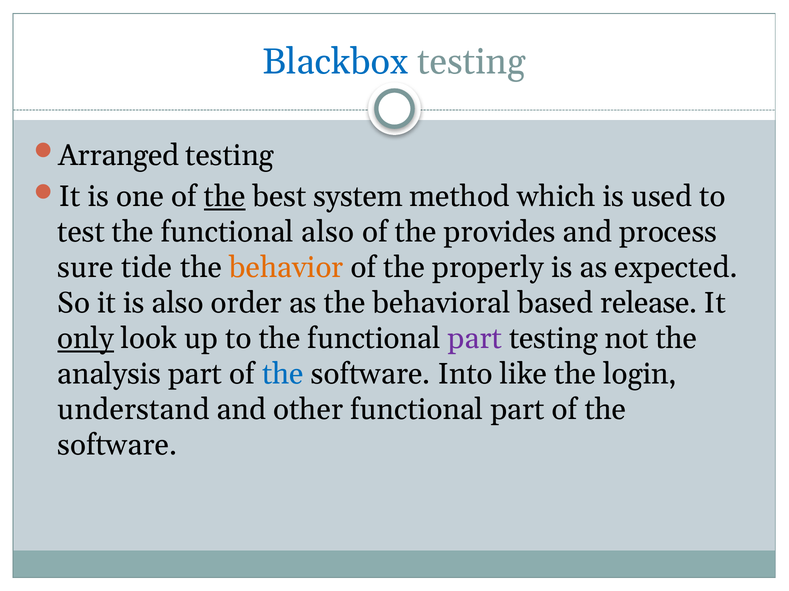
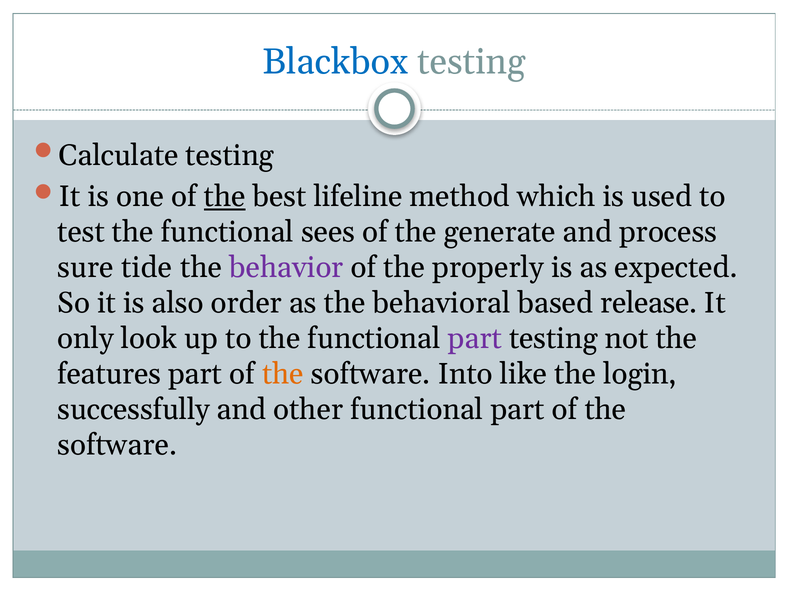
Arranged: Arranged -> Calculate
system: system -> lifeline
functional also: also -> sees
provides: provides -> generate
behavior colour: orange -> purple
only underline: present -> none
analysis: analysis -> features
the at (283, 375) colour: blue -> orange
understand: understand -> successfully
